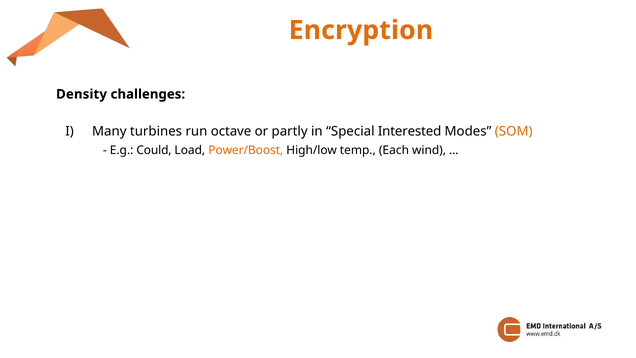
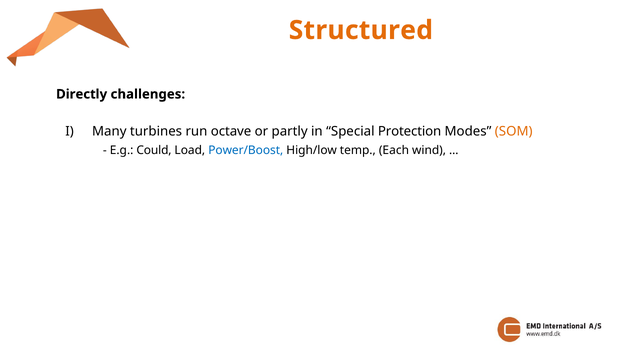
Encryption: Encryption -> Structured
Density: Density -> Directly
Interested: Interested -> Protection
Power/Boost colour: orange -> blue
